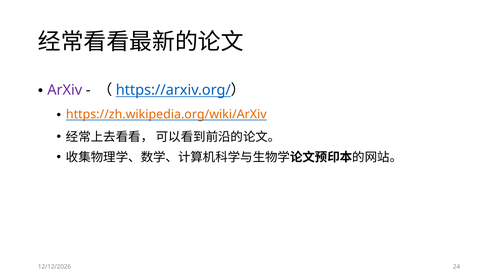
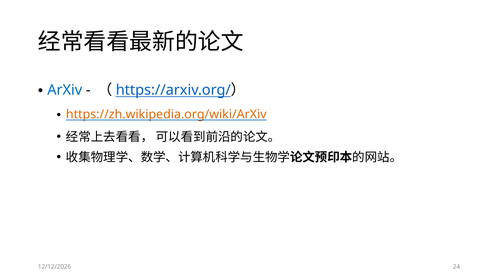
ArXiv colour: purple -> blue
